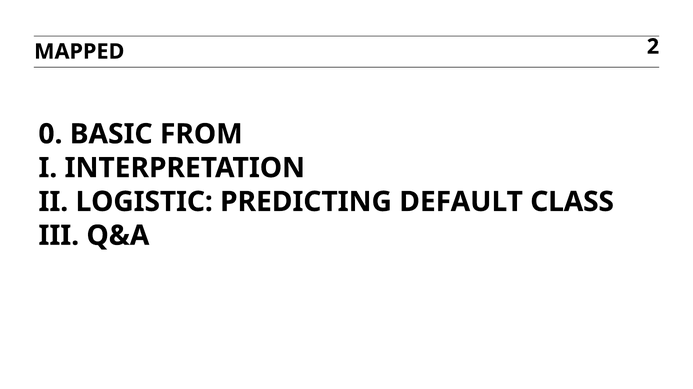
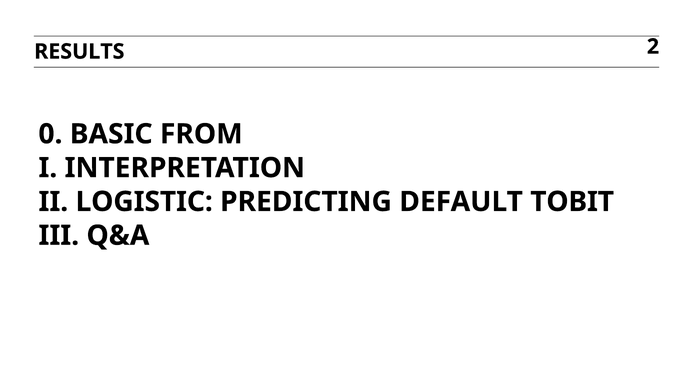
MAPPED: MAPPED -> RESULTS
CLASS: CLASS -> TOBIT
